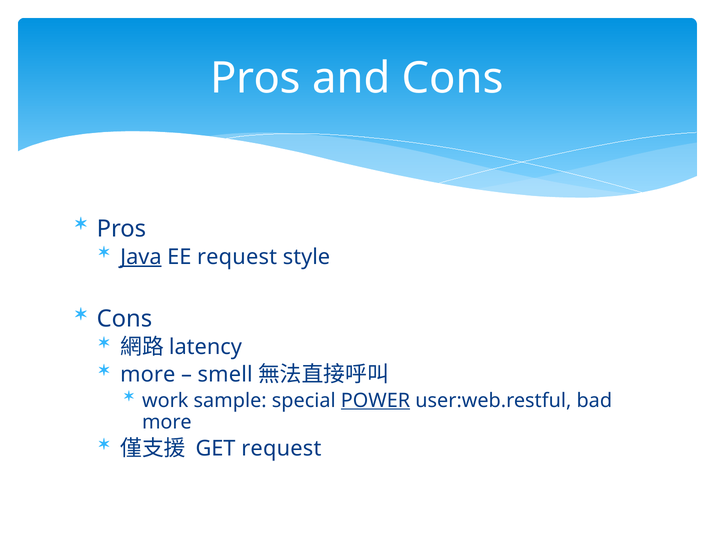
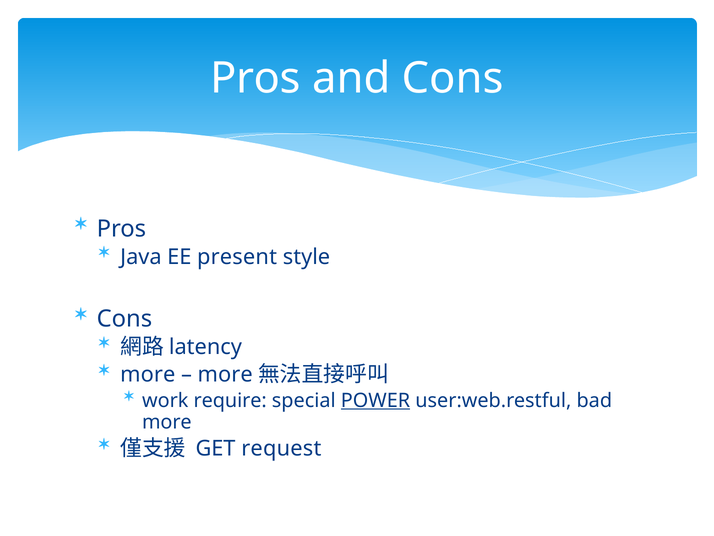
Java underline: present -> none
EE request: request -> present
smell at (225, 374): smell -> more
sample: sample -> require
